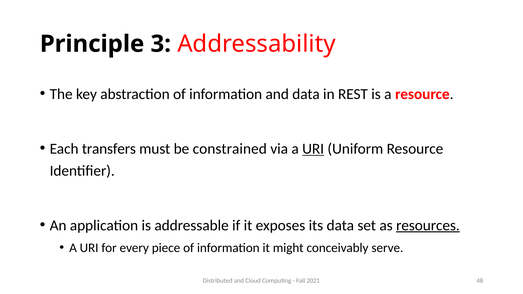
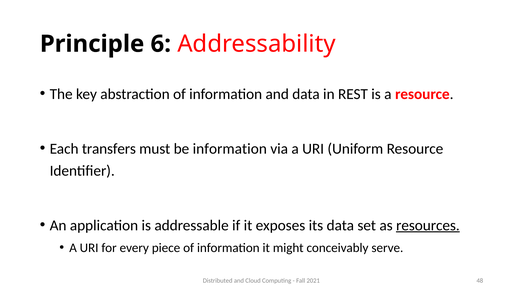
3: 3 -> 6
be constrained: constrained -> information
URI at (313, 149) underline: present -> none
